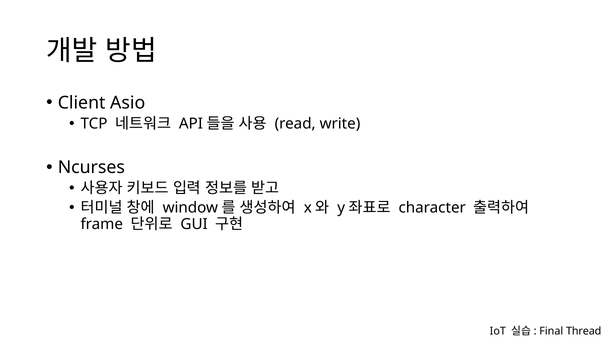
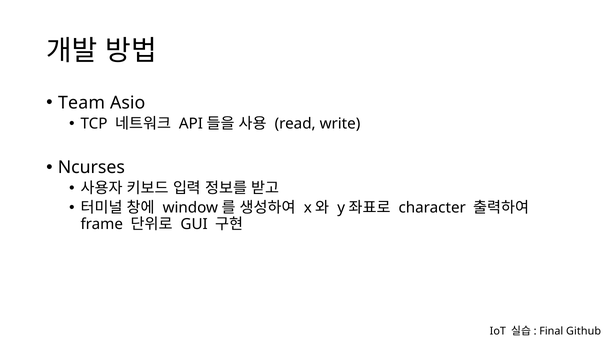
Client: Client -> Team
Thread: Thread -> Github
